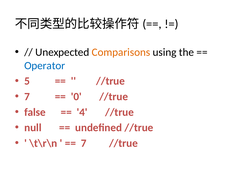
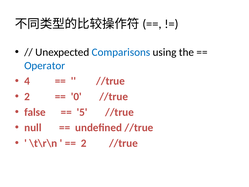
Comparisons colour: orange -> blue
5: 5 -> 4
7 at (27, 97): 7 -> 2
4: 4 -> 5
7 at (84, 143): 7 -> 2
